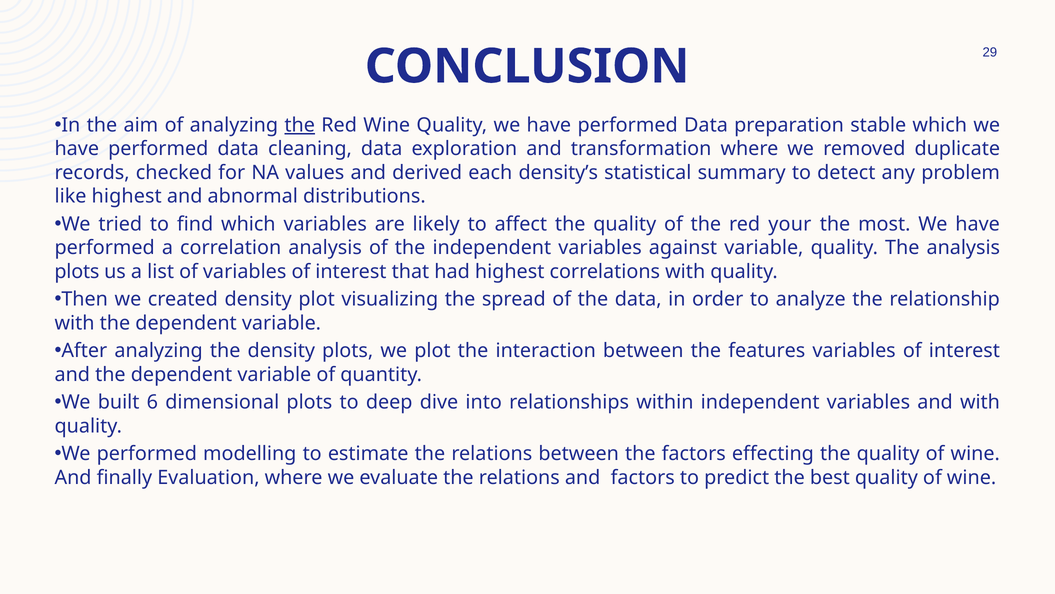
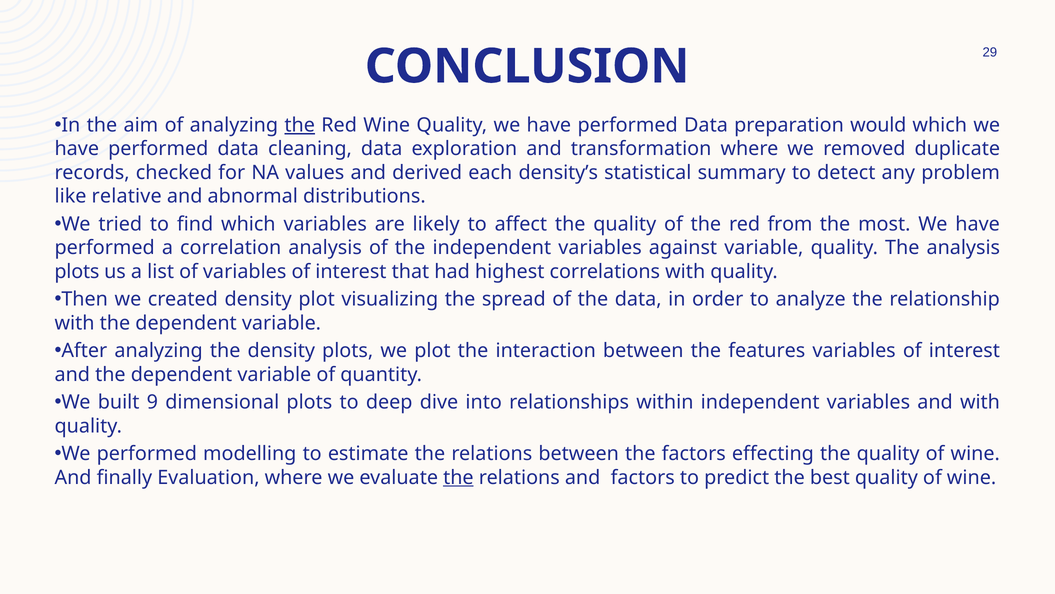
stable: stable -> would
like highest: highest -> relative
your: your -> from
6: 6 -> 9
the at (458, 477) underline: none -> present
